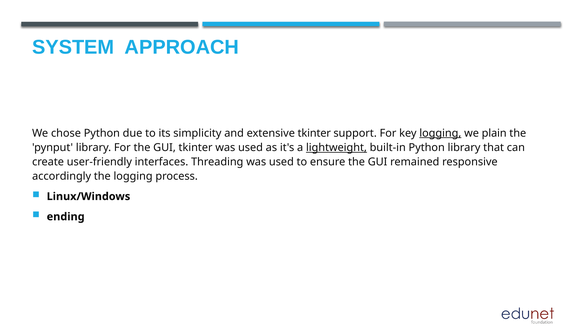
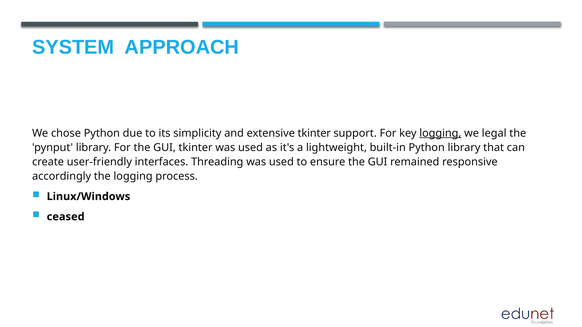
plain: plain -> legal
lightweight underline: present -> none
ending: ending -> ceased
